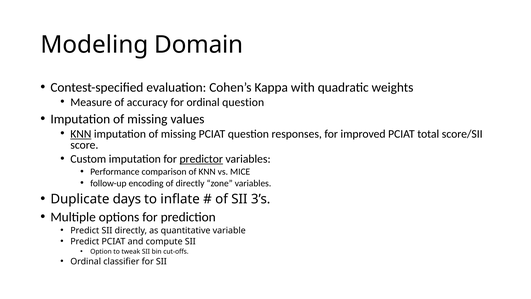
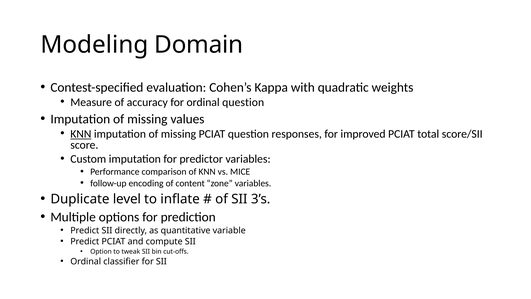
predictor underline: present -> none
of directly: directly -> content
days: days -> level
